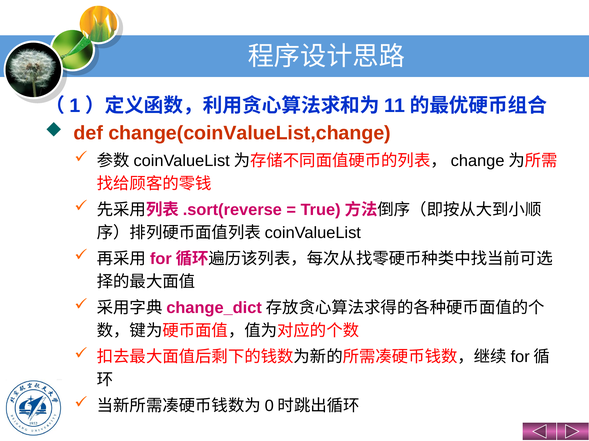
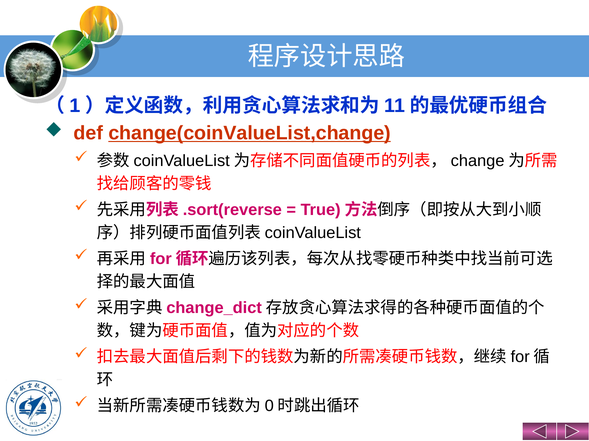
change(coinValueList,change underline: none -> present
